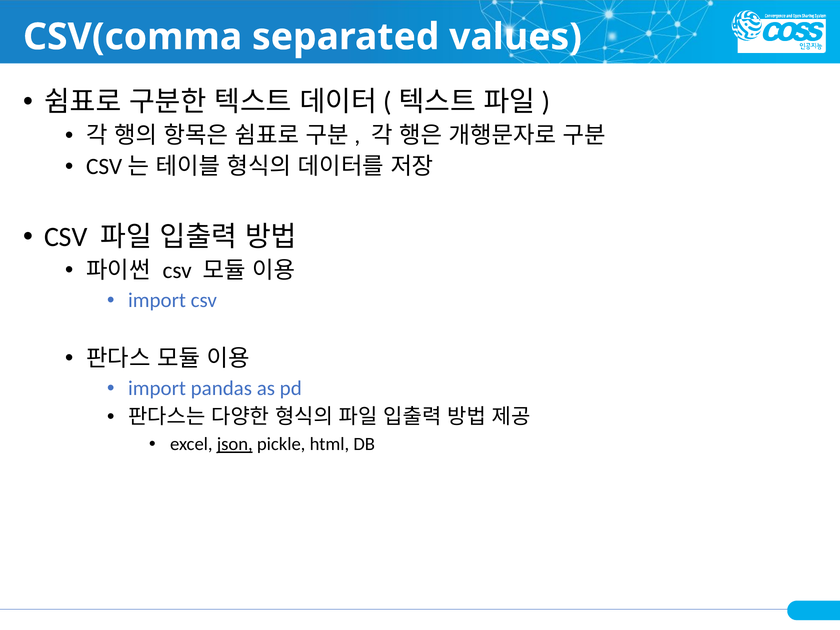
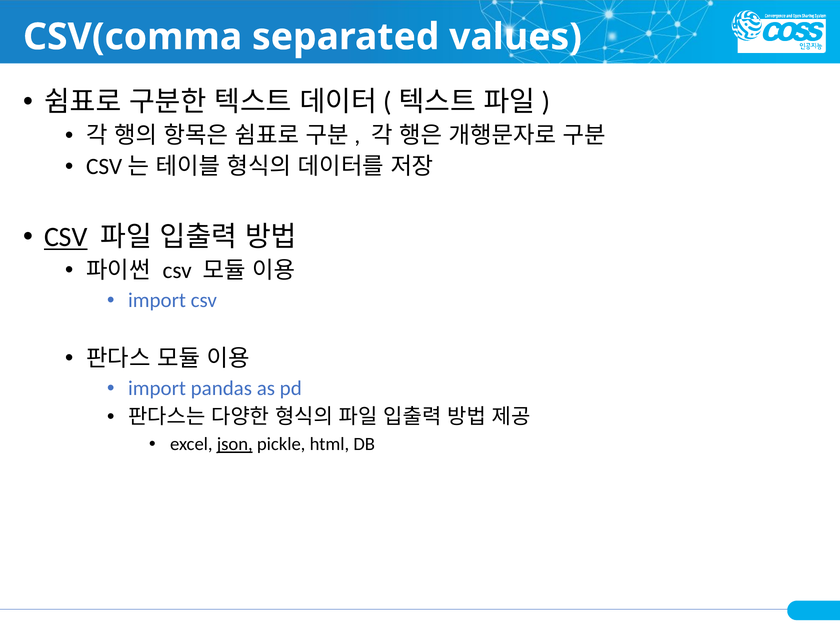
CSV at (66, 237) underline: none -> present
